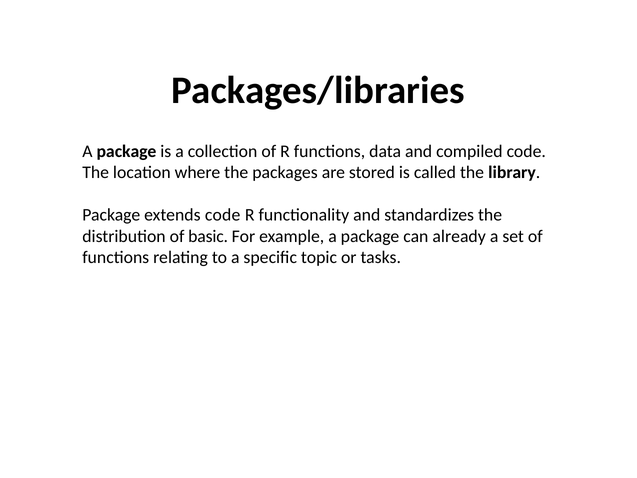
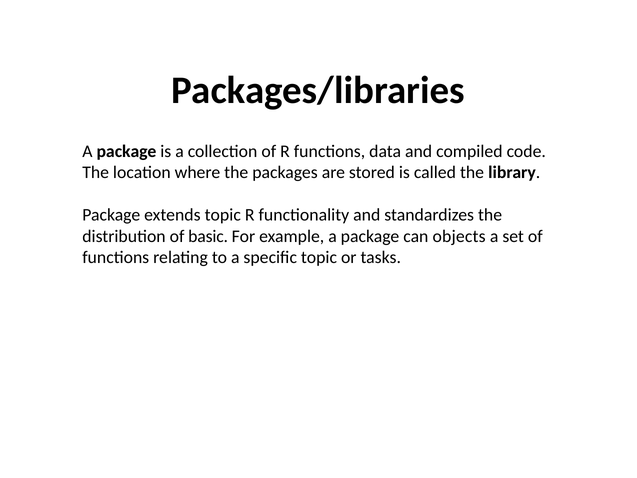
extends code: code -> topic
already: already -> objects
